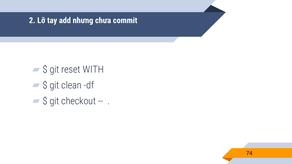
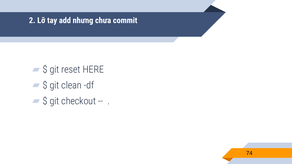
WITH: WITH -> HERE
